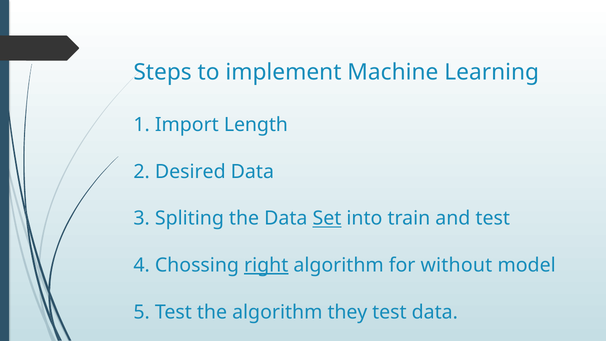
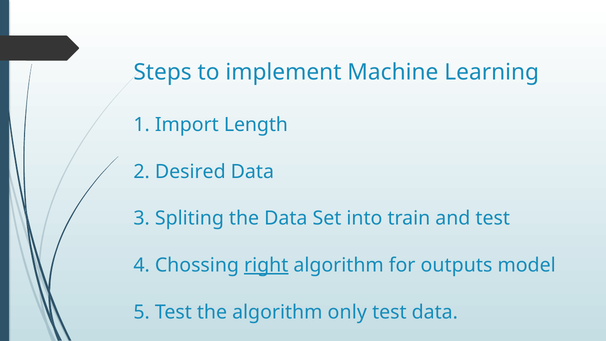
Set underline: present -> none
without: without -> outputs
they: they -> only
